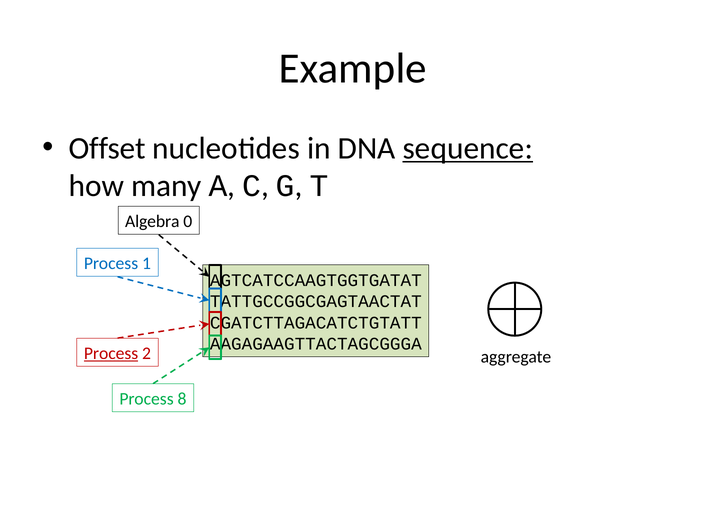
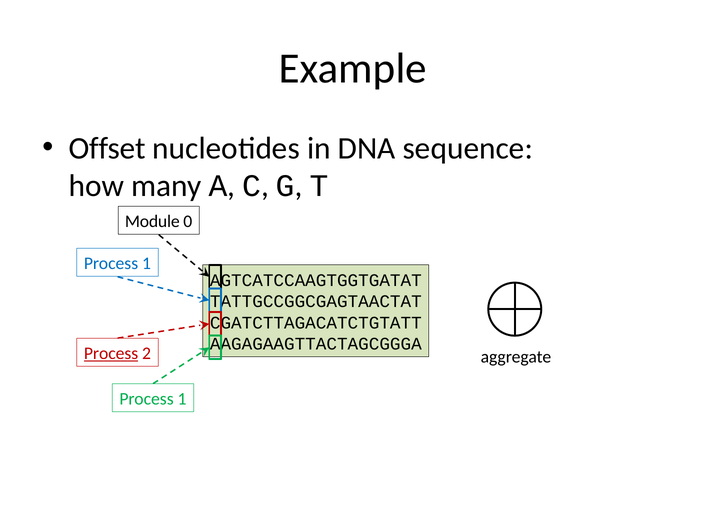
sequence underline: present -> none
Algebra: Algebra -> Module
8 at (182, 399): 8 -> 1
